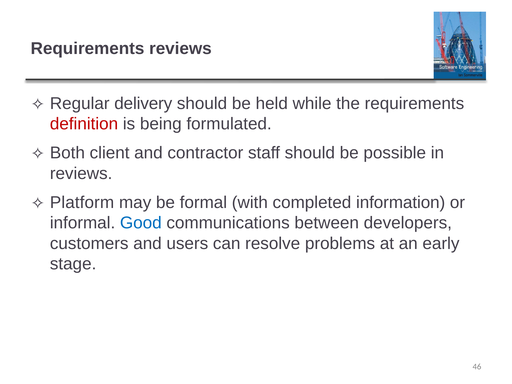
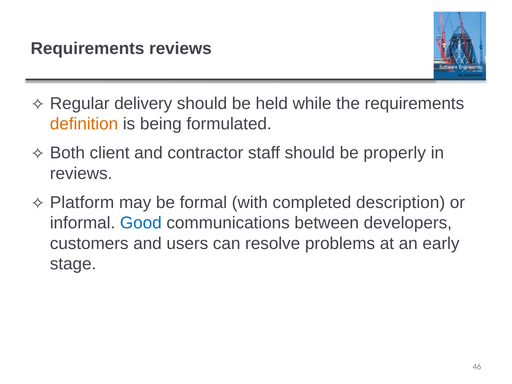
definition colour: red -> orange
possible: possible -> properly
information: information -> description
